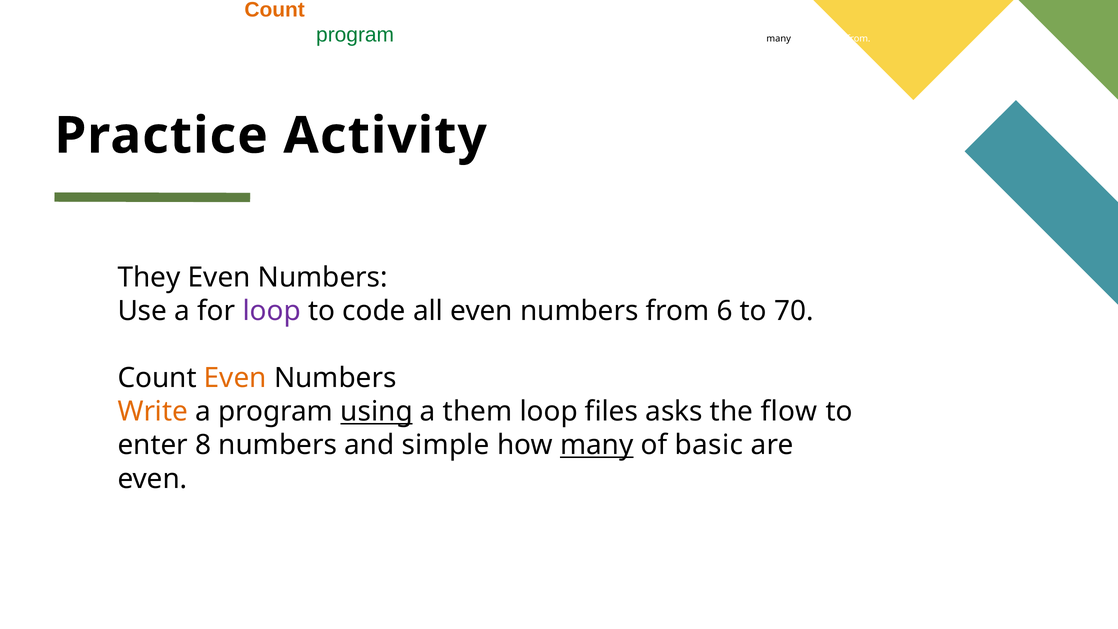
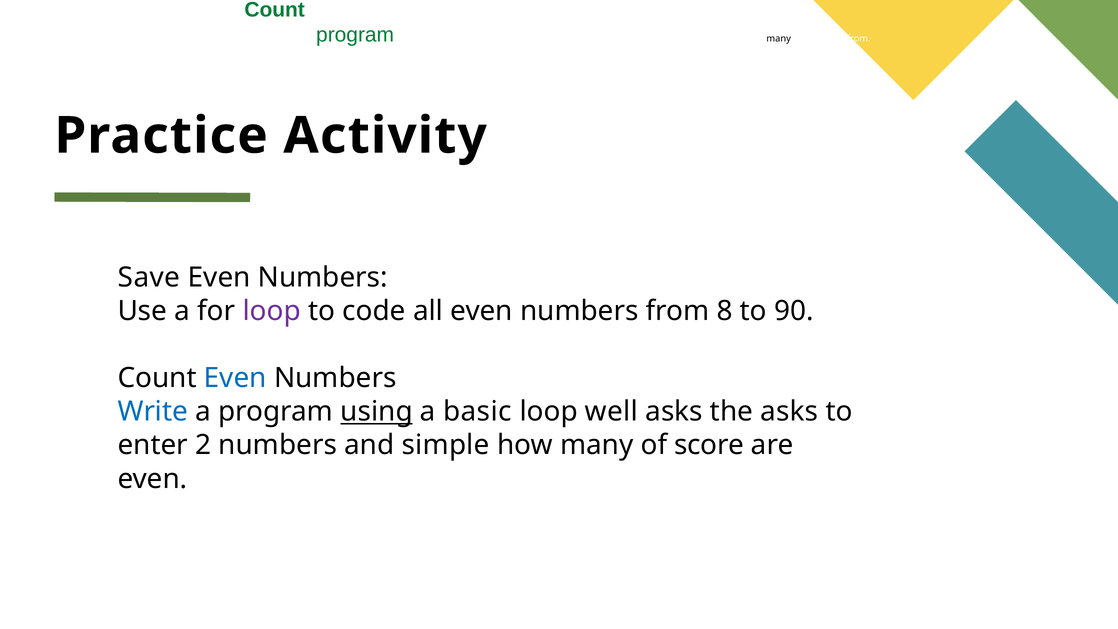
Count at (275, 10) colour: orange -> green
They: They -> Save
6: 6 -> 8
70: 70 -> 90
Even at (235, 378) colour: orange -> blue
Write at (153, 412) colour: orange -> blue
them: them -> basic
files: files -> well
the flow: flow -> asks
8: 8 -> 2
many at (597, 445) underline: present -> none
basic at (709, 445): basic -> score
